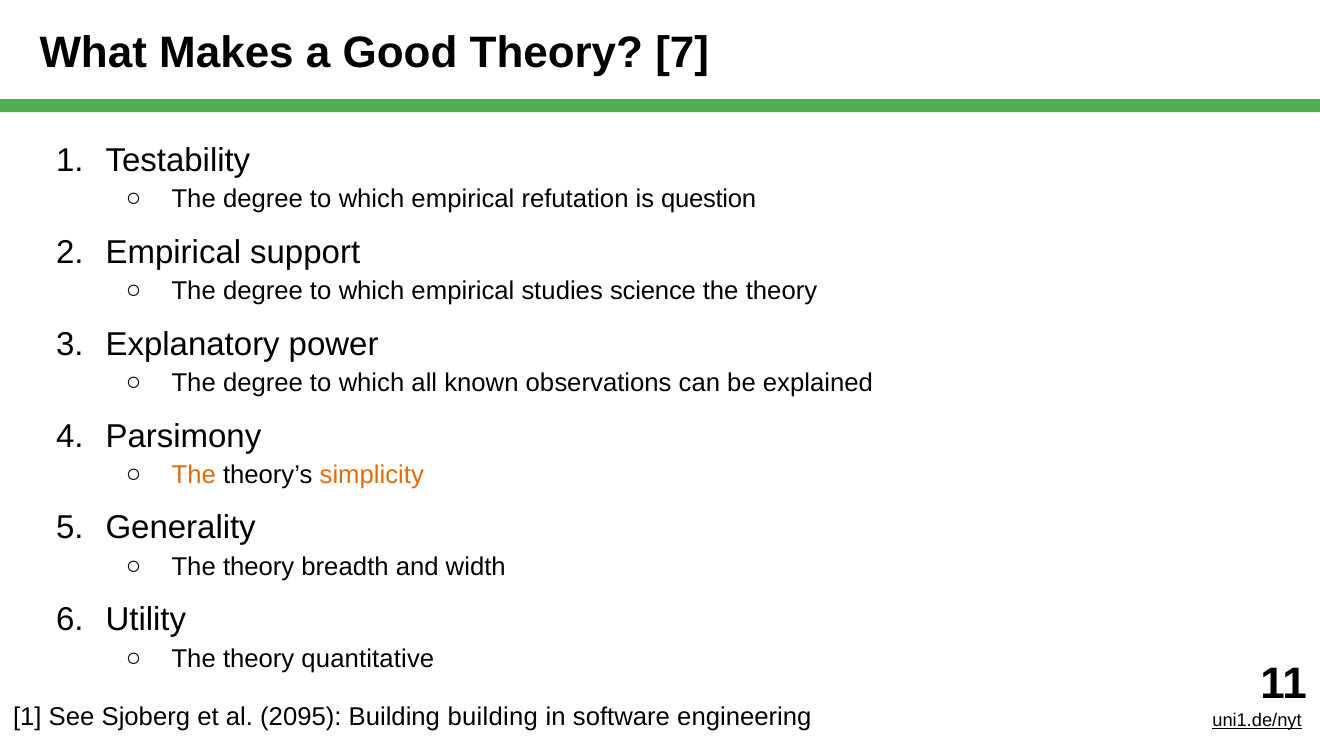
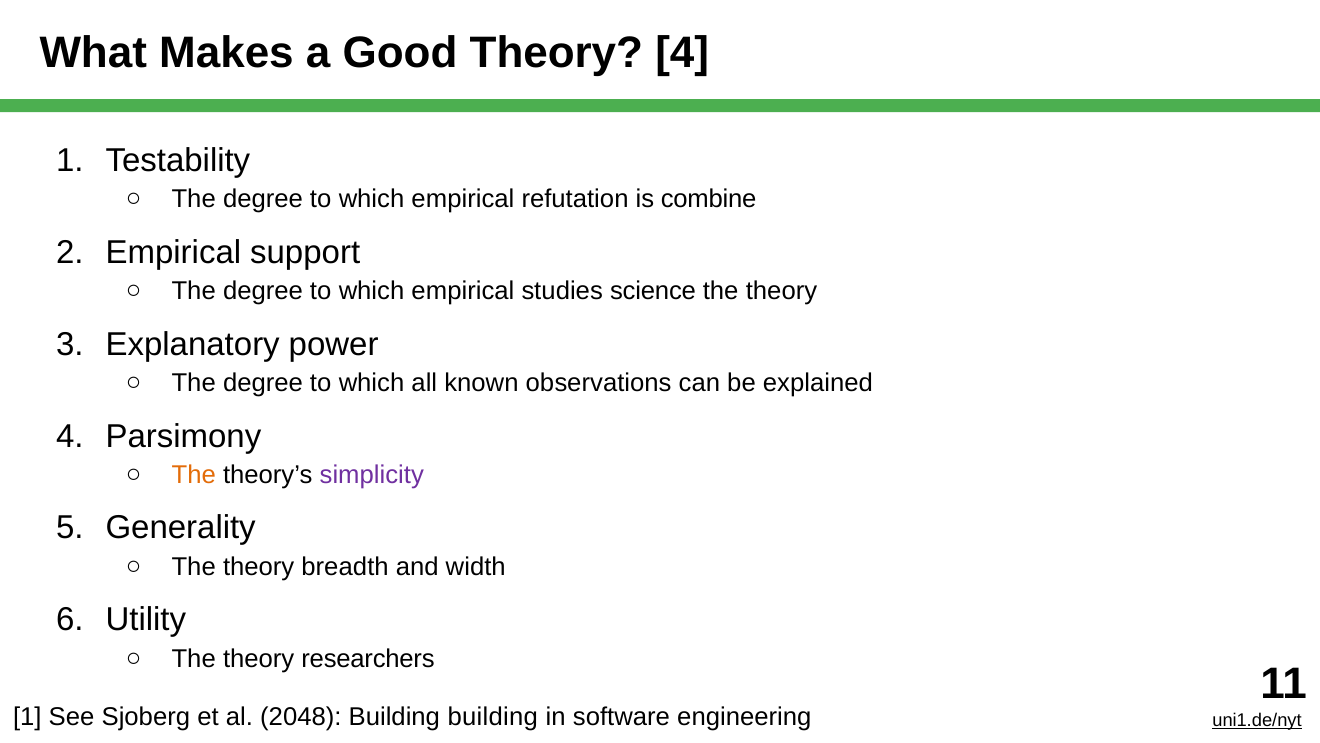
Theory 7: 7 -> 4
question: question -> combine
simplicity colour: orange -> purple
quantitative: quantitative -> researchers
2095: 2095 -> 2048
